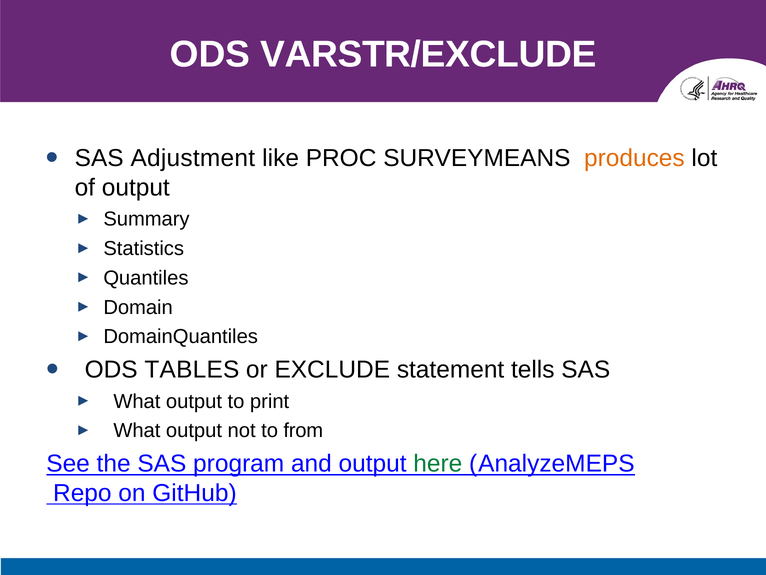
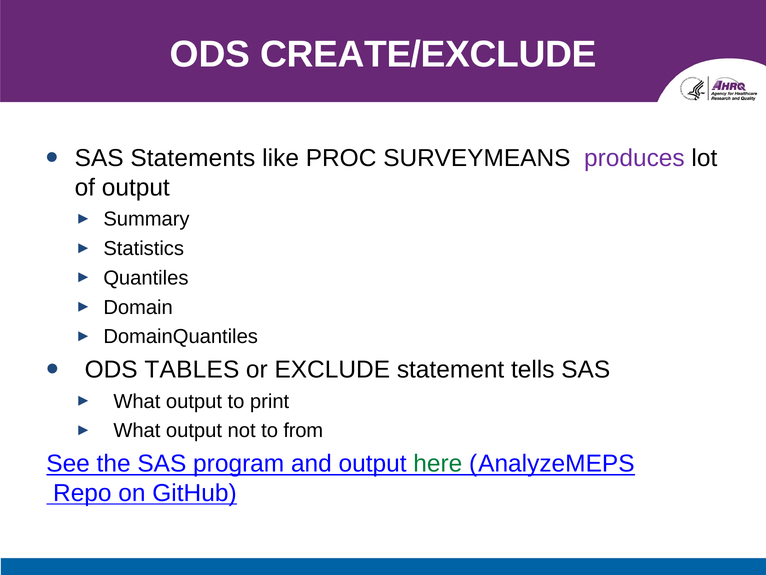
VARSTR/EXCLUDE: VARSTR/EXCLUDE -> CREATE/EXCLUDE
Adjustment: Adjustment -> Statements
produces colour: orange -> purple
